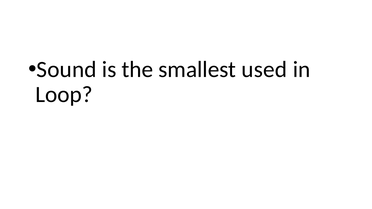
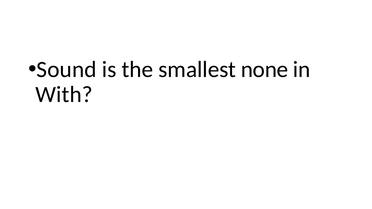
used: used -> none
Loop: Loop -> With
